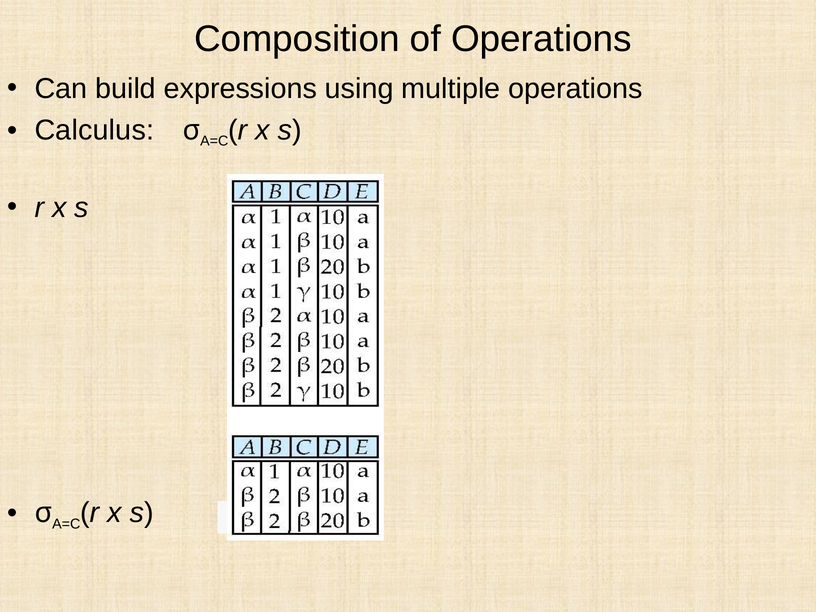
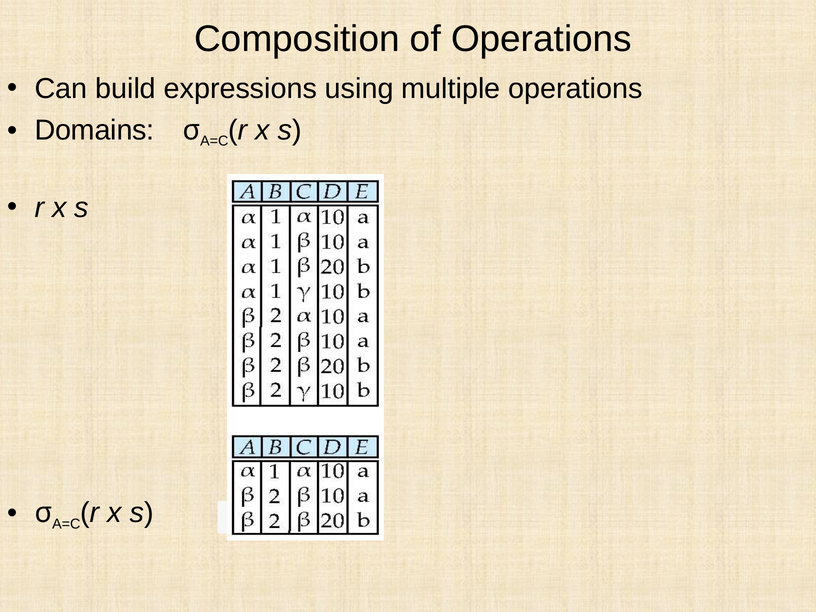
Calculus: Calculus -> Domains
